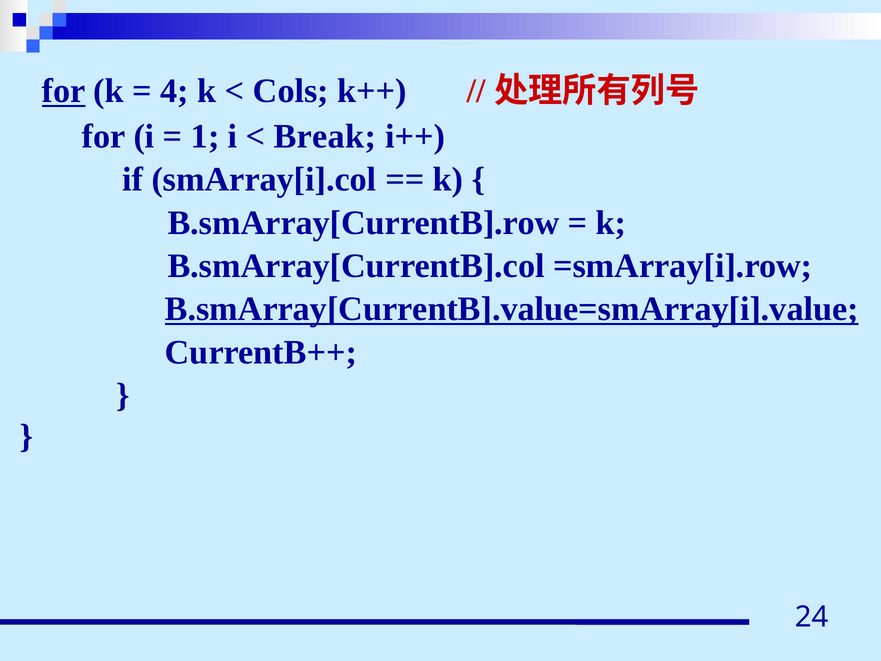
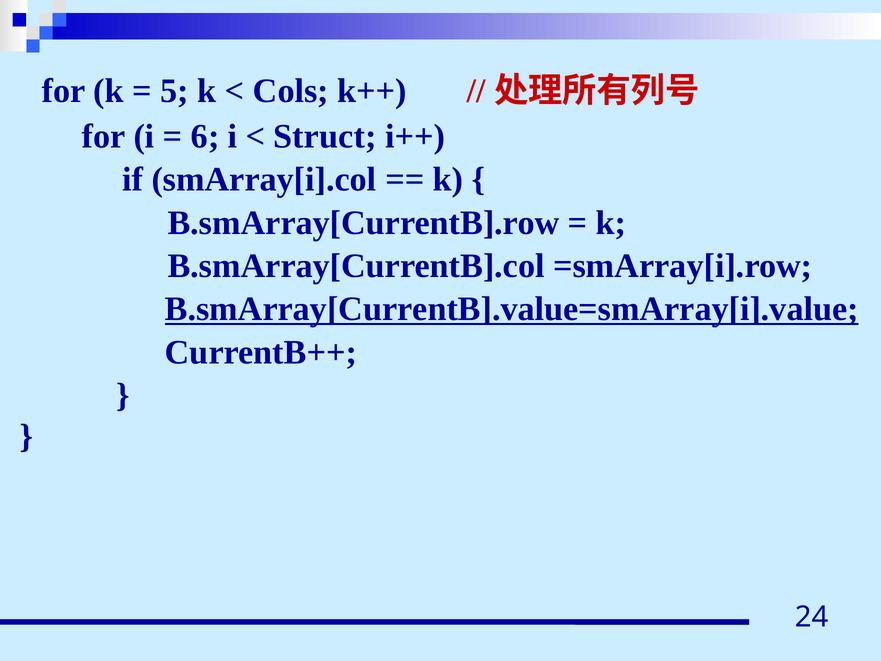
for at (64, 91) underline: present -> none
4: 4 -> 5
1: 1 -> 6
Break: Break -> Struct
